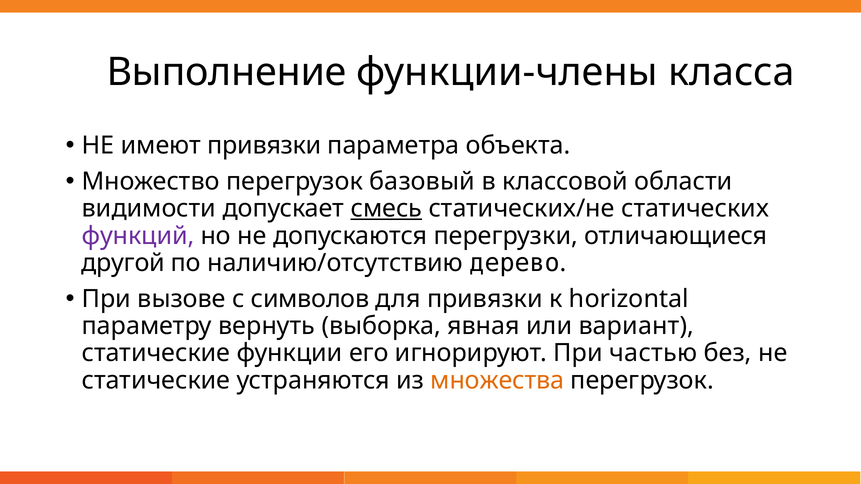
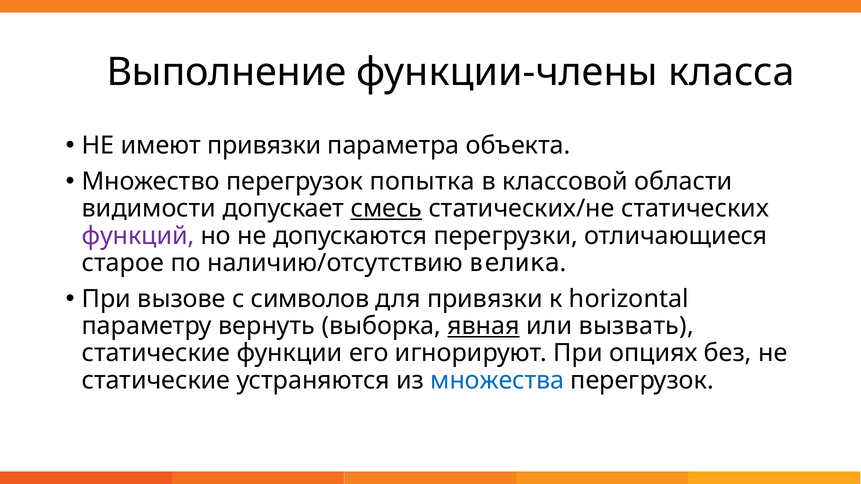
базовый: базовый -> попытка
другой: другой -> старое
дерево: дерево -> велика
явная underline: none -> present
вариант: вариант -> вызвать
частью: частью -> опциях
множества colour: orange -> blue
